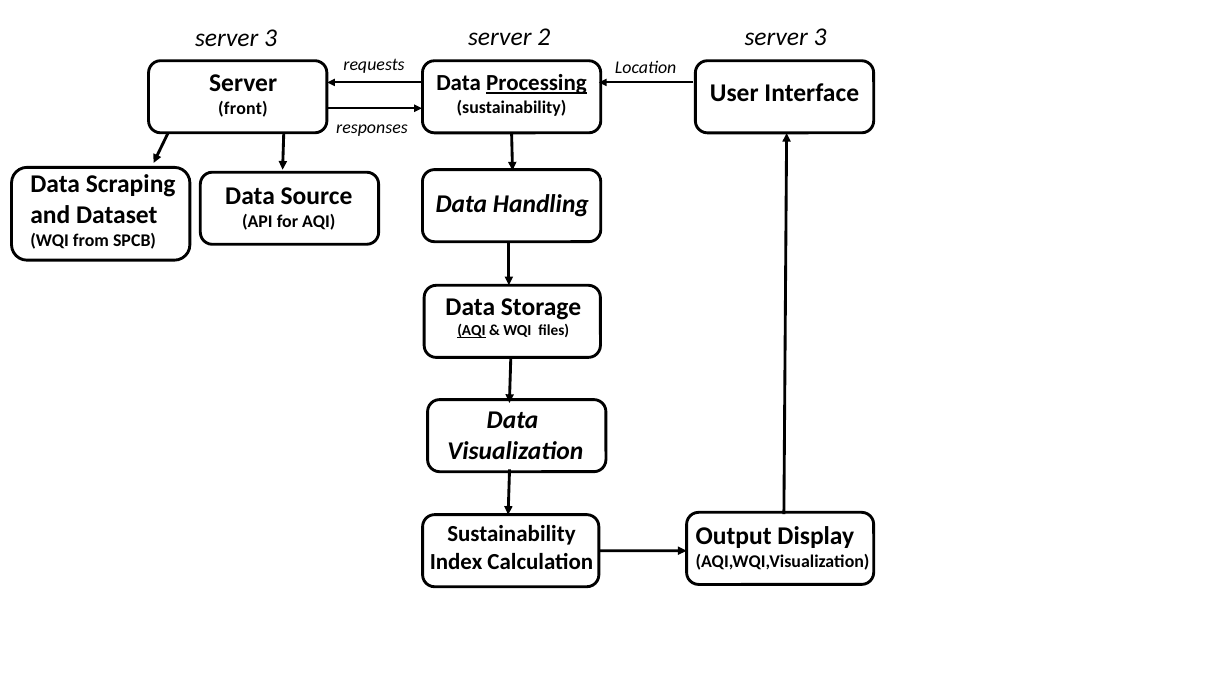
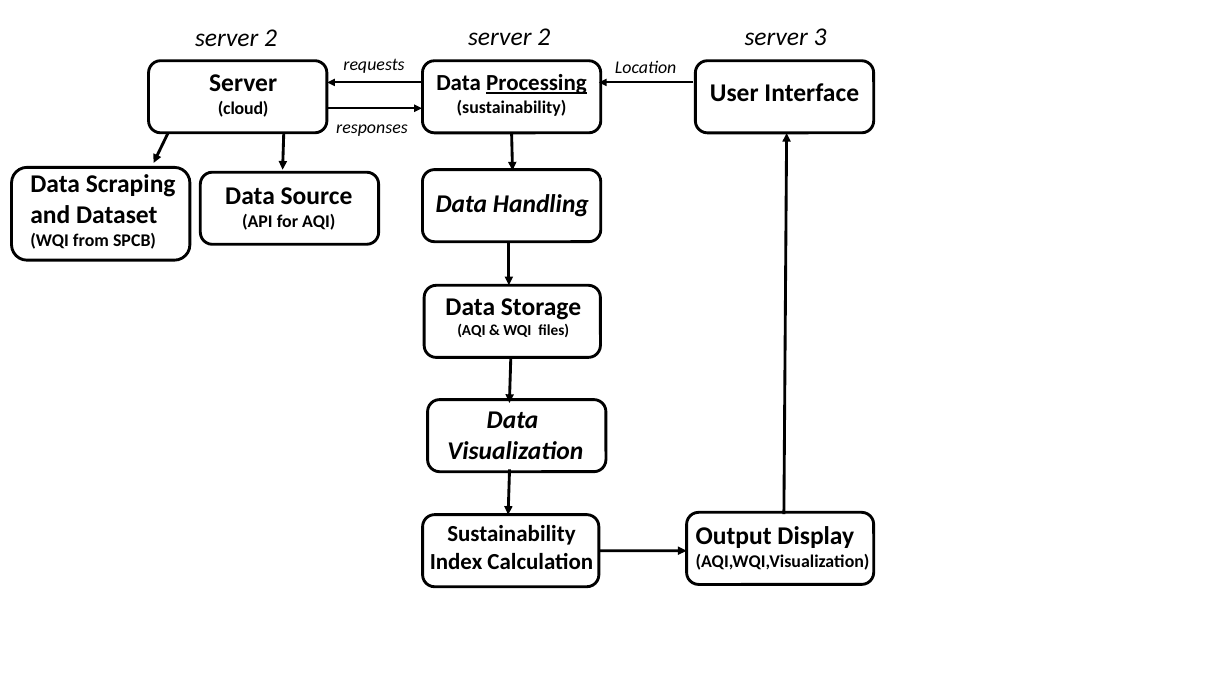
3 at (271, 38): 3 -> 2
front: front -> cloud
AQI at (471, 330) underline: present -> none
